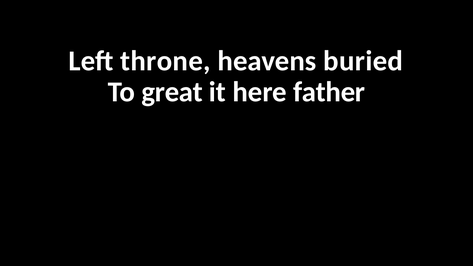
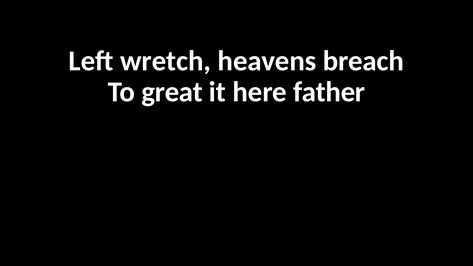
throne: throne -> wretch
buried: buried -> breach
